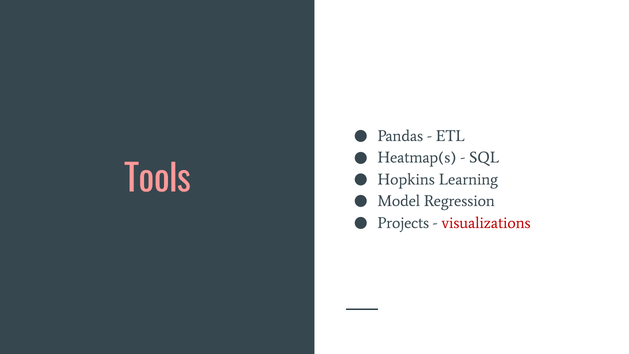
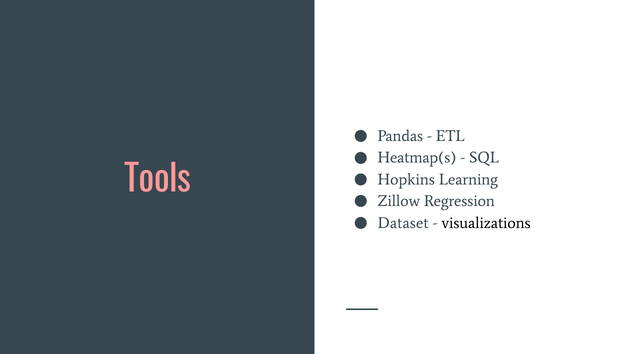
Model: Model -> Zillow
Projects: Projects -> Dataset
visualizations colour: red -> black
